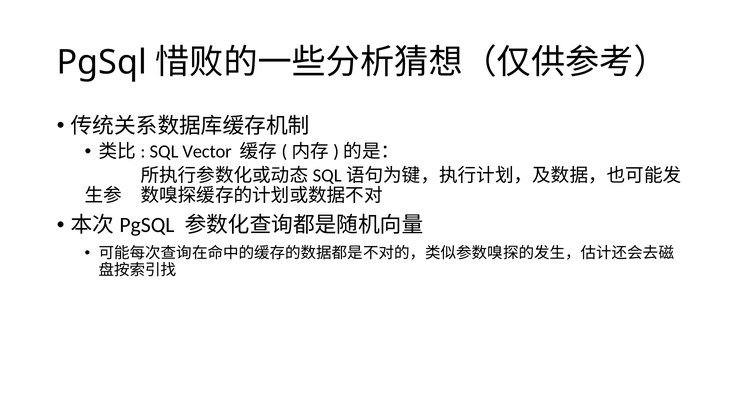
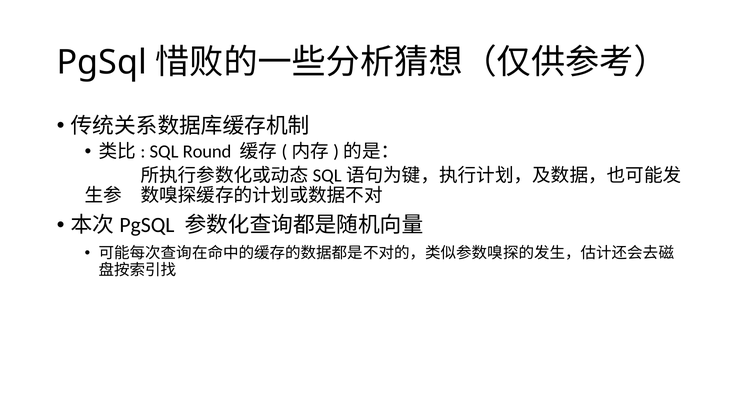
Vector: Vector -> Round
